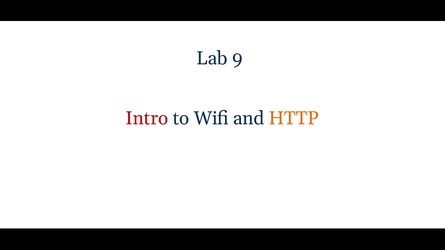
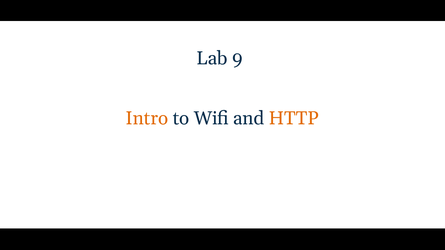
Intro colour: red -> orange
